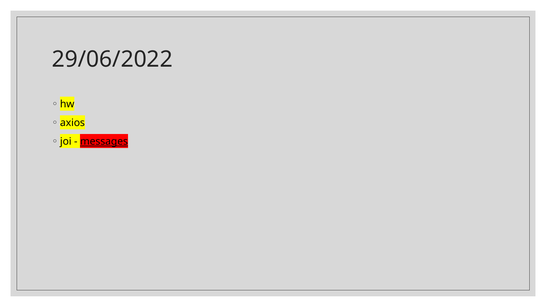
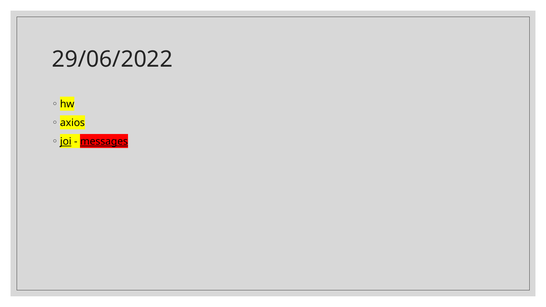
joi underline: none -> present
